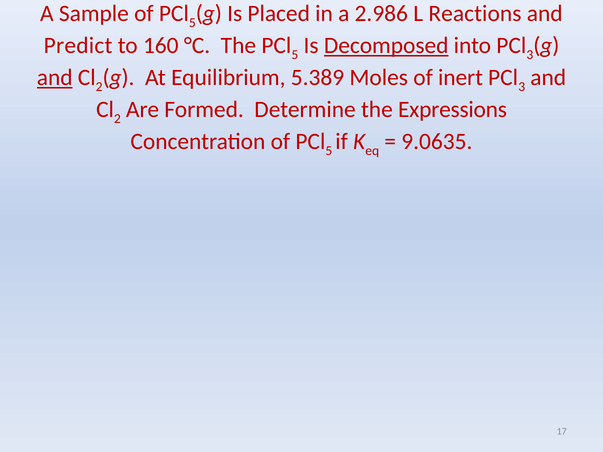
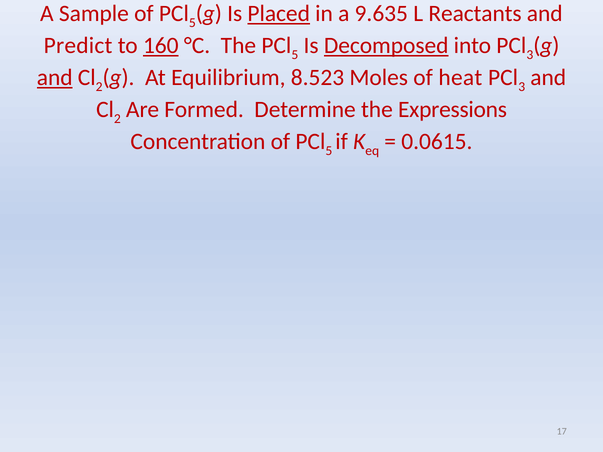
Placed underline: none -> present
2.986: 2.986 -> 9.635
Reactions: Reactions -> Reactants
160 underline: none -> present
5.389: 5.389 -> 8.523
inert: inert -> heat
9.0635: 9.0635 -> 0.0615
